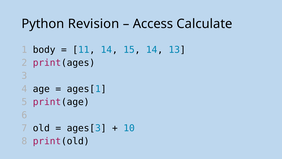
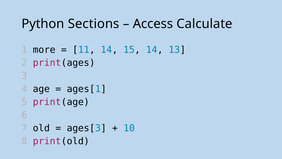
Revision: Revision -> Sections
body: body -> more
